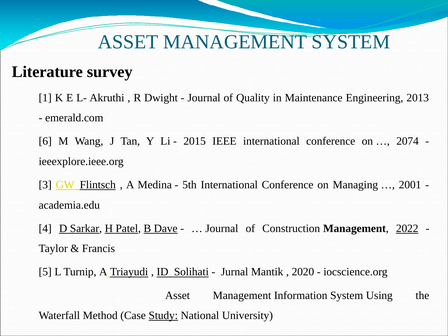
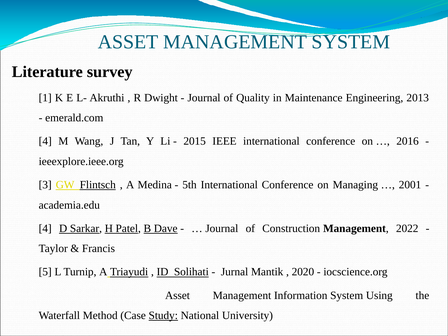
6 at (45, 141): 6 -> 4
2074: 2074 -> 2016
2022 underline: present -> none
